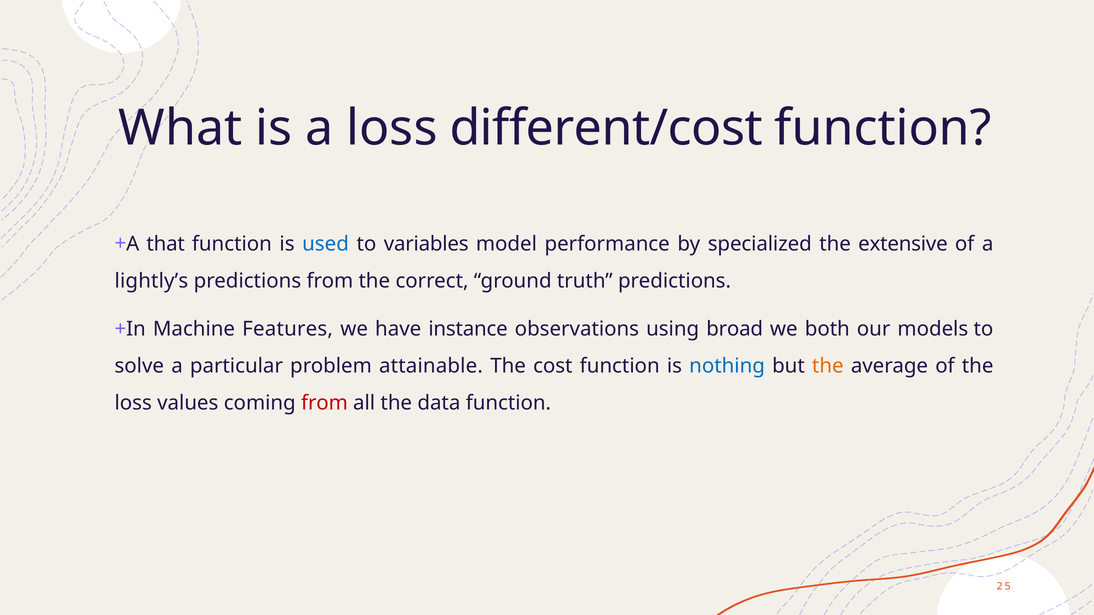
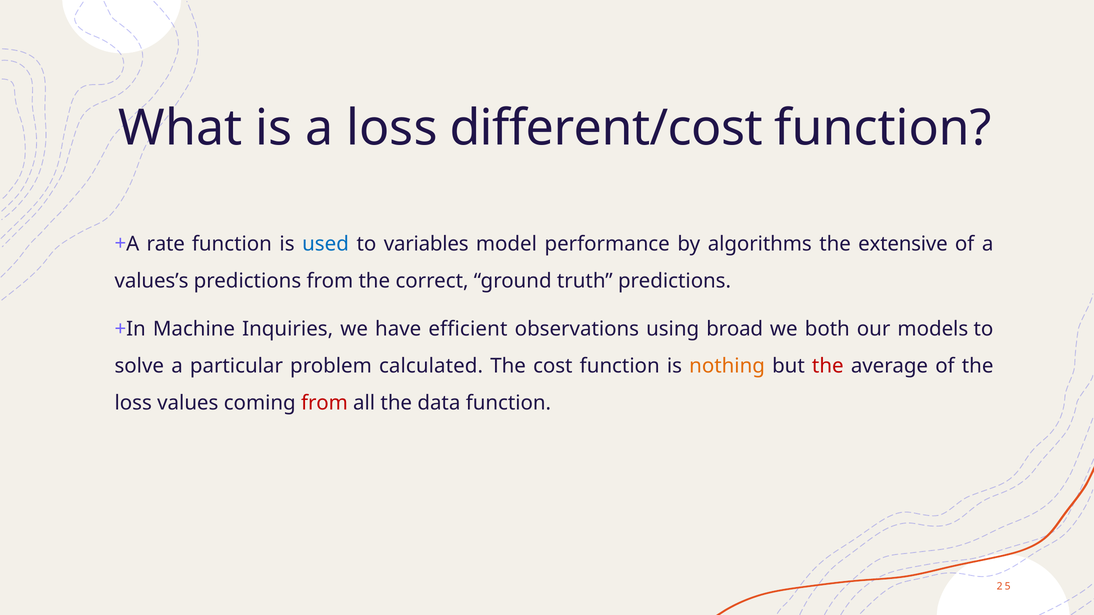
that: that -> rate
specialized: specialized -> algorithms
lightly’s: lightly’s -> values’s
Features: Features -> Inquiries
instance: instance -> efficient
attainable: attainable -> calculated
nothing colour: blue -> orange
the at (828, 366) colour: orange -> red
